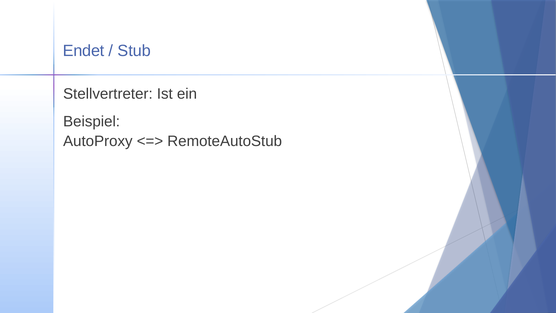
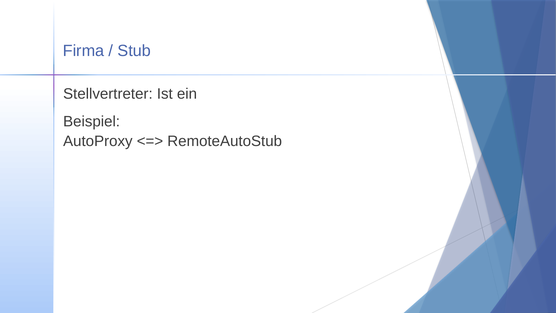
Endet: Endet -> Firma
